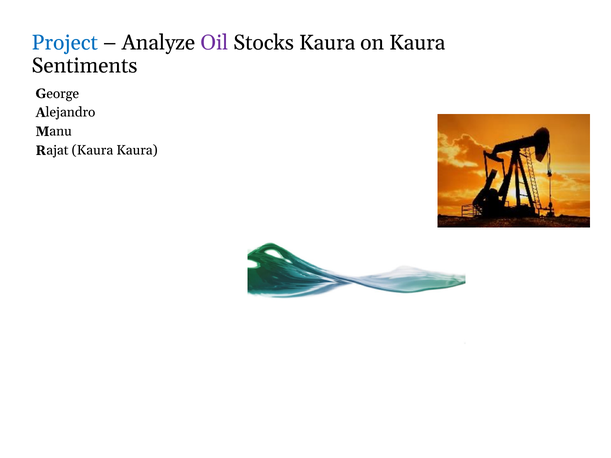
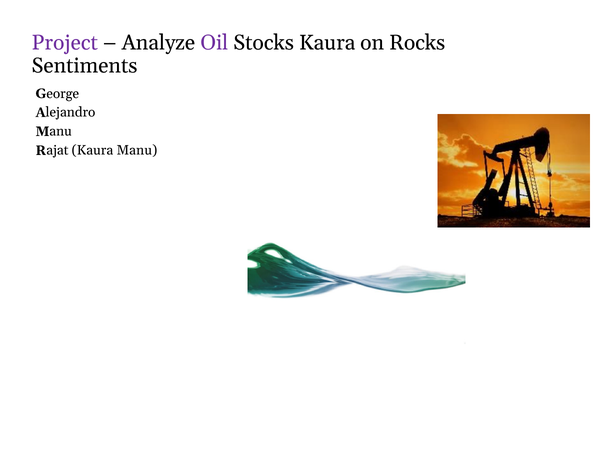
Project colour: blue -> purple
on Kaura: Kaura -> Rocks
Kaura Kaura: Kaura -> Manu
